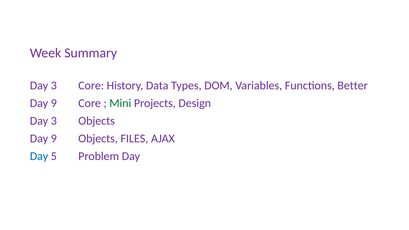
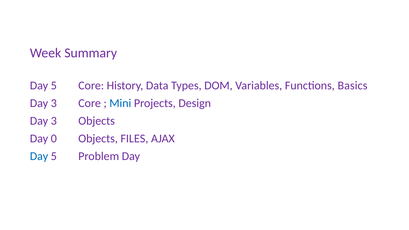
3 at (54, 86): 3 -> 5
Better: Better -> Basics
9 at (54, 103): 9 -> 3
Mini colour: green -> blue
9 at (54, 139): 9 -> 0
